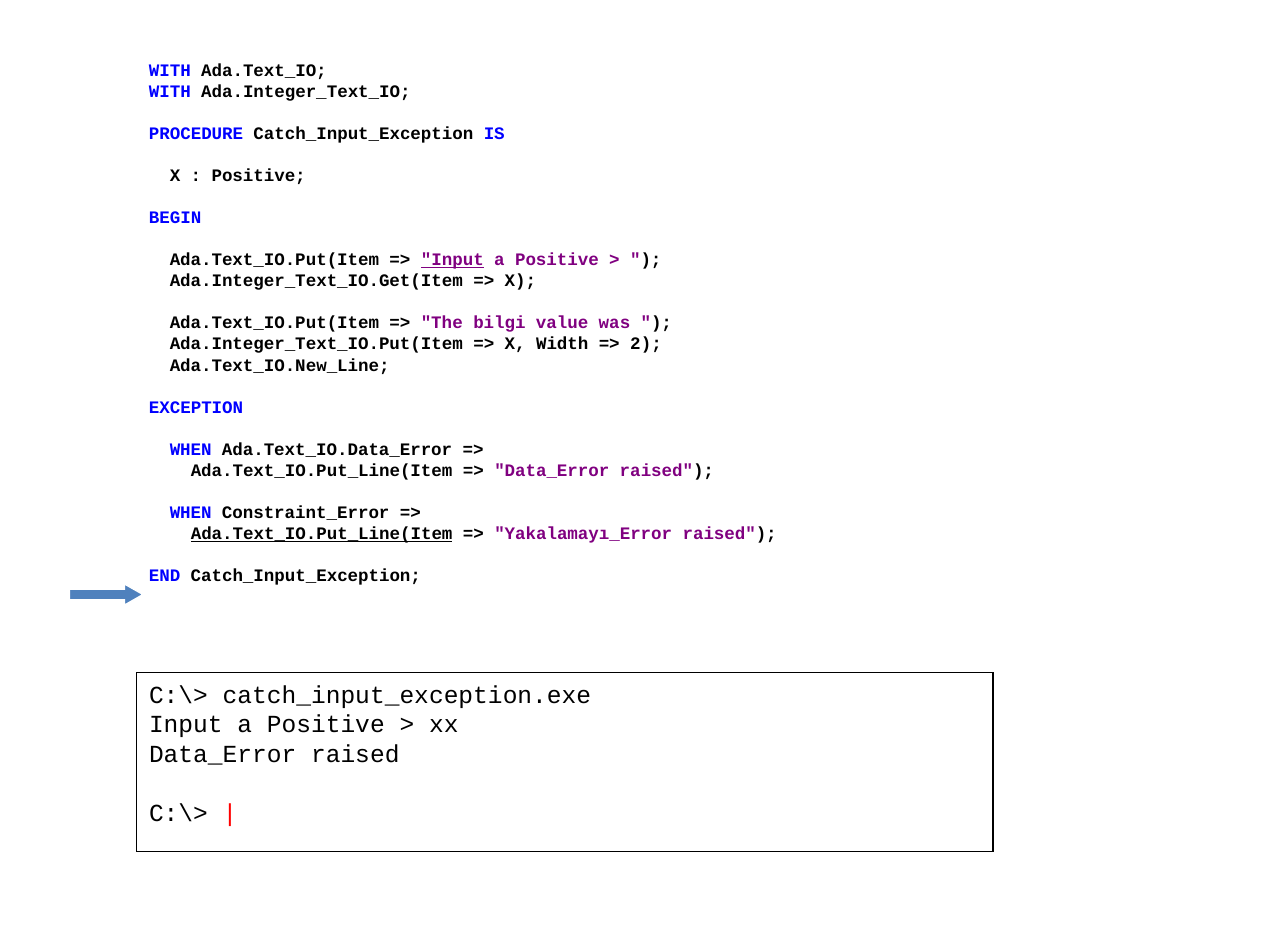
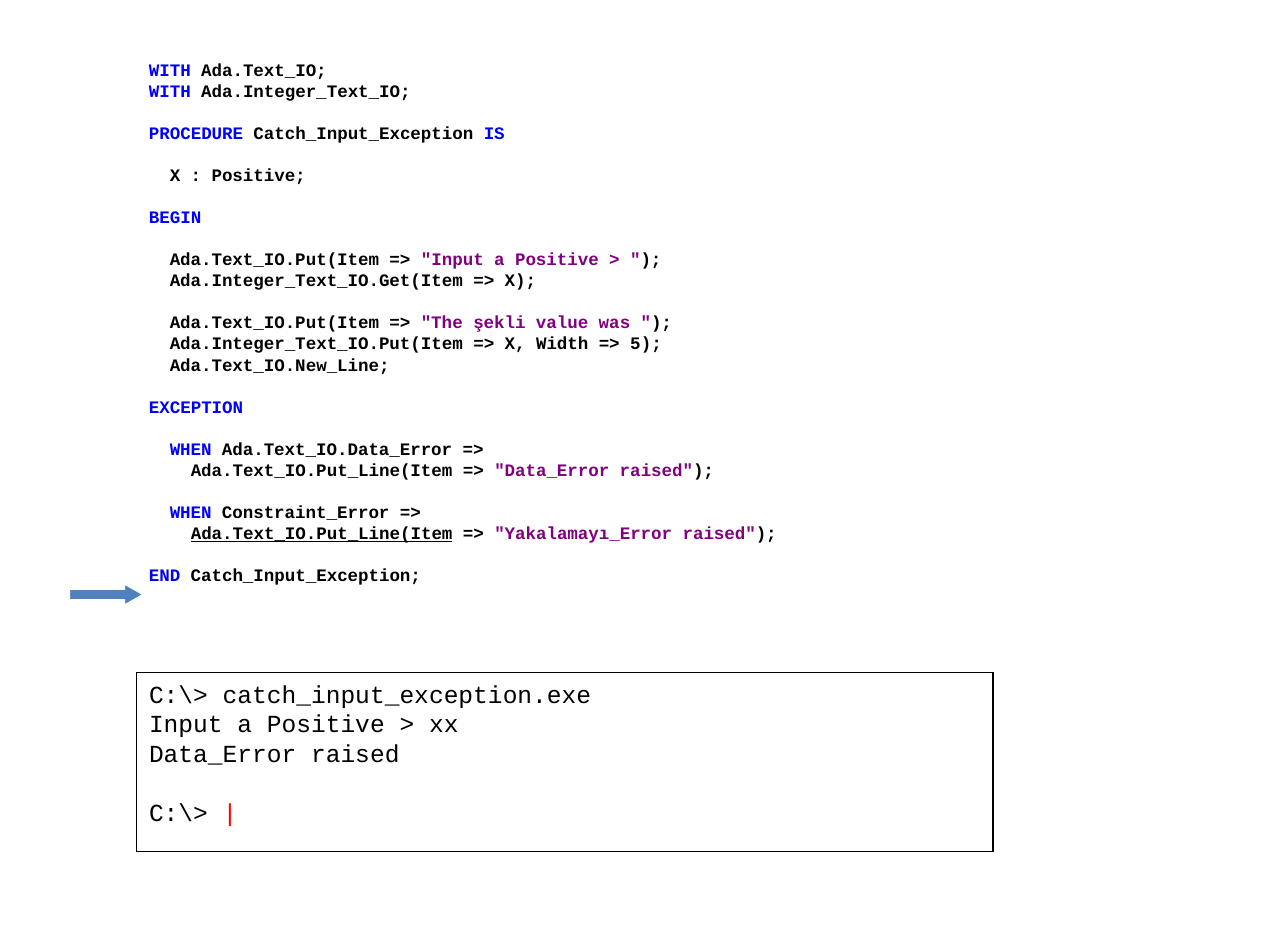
Input at (452, 260) underline: present -> none
bilgi: bilgi -> şekli
2: 2 -> 5
